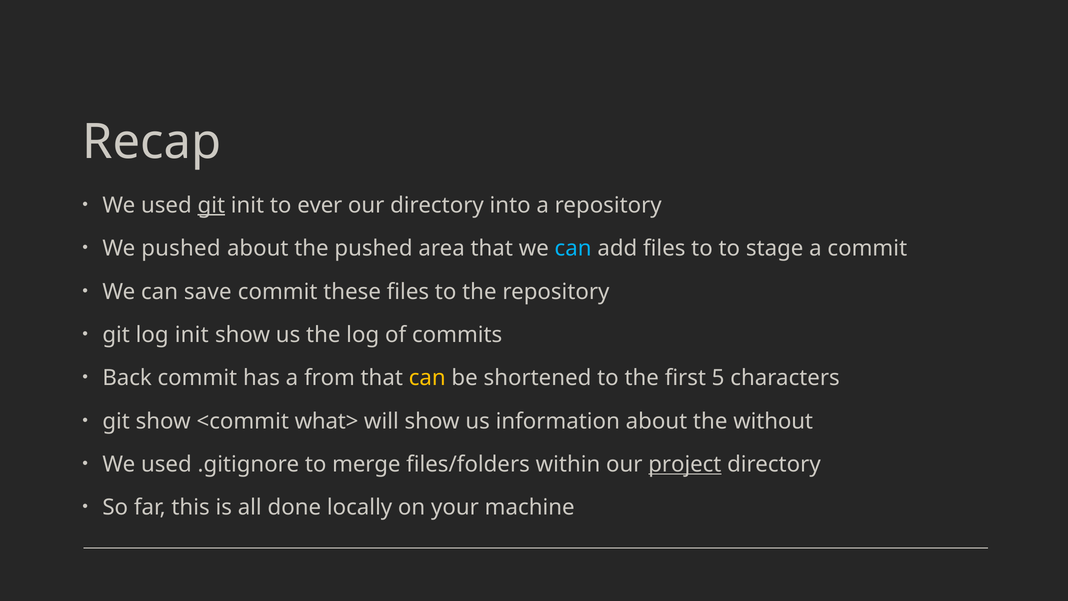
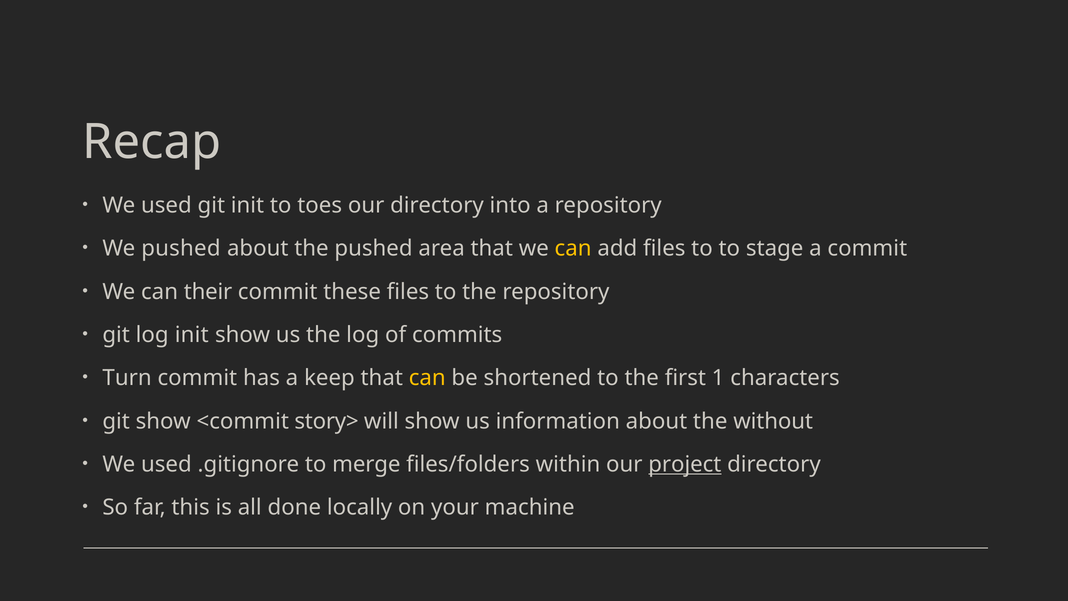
git at (211, 205) underline: present -> none
ever: ever -> toes
can at (573, 248) colour: light blue -> yellow
save: save -> their
Back: Back -> Turn
from: from -> keep
5: 5 -> 1
what>: what> -> story>
